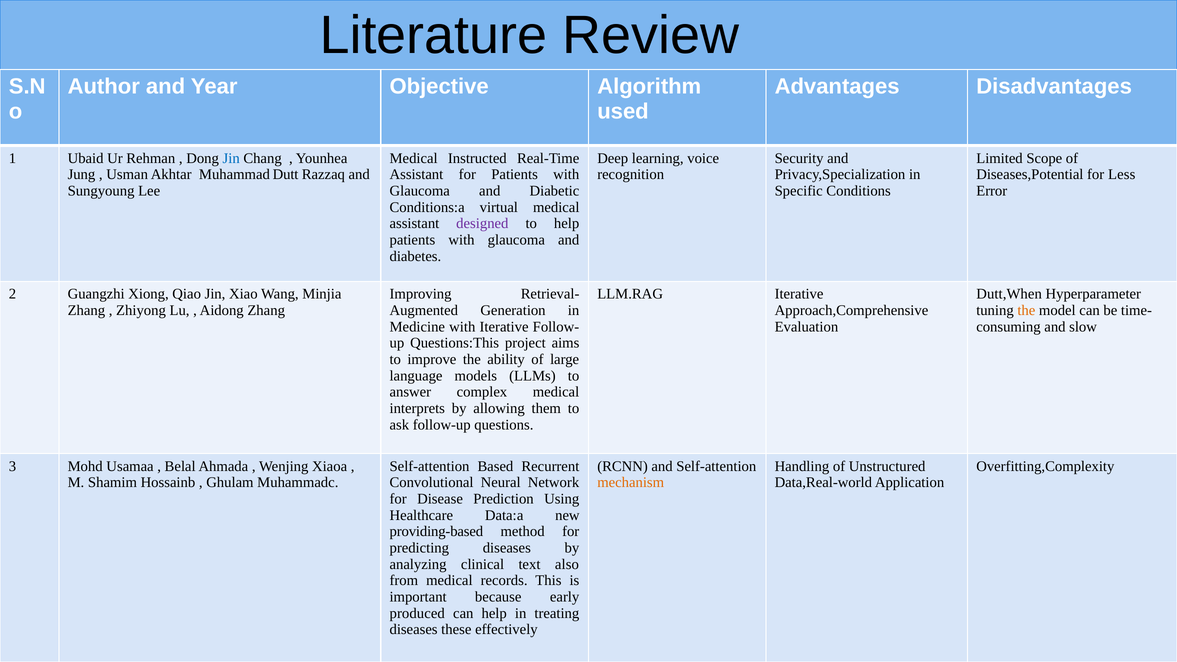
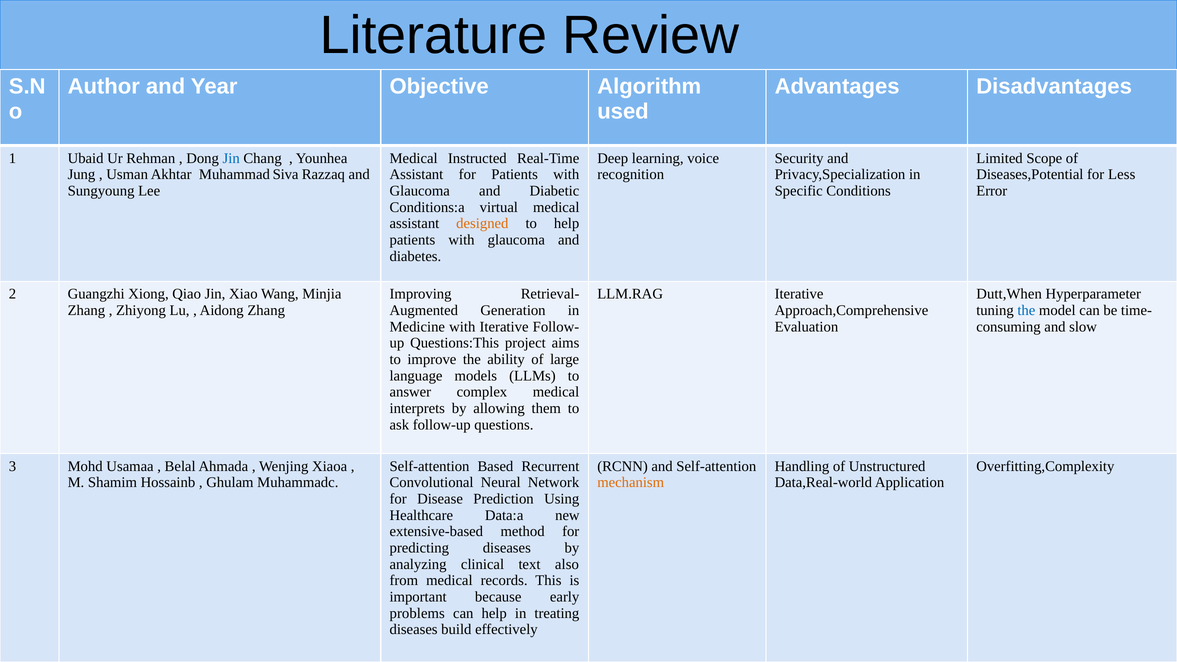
Dutt: Dutt -> Siva
designed colour: purple -> orange
the at (1026, 310) colour: orange -> blue
providing-based: providing-based -> extensive-based
produced: produced -> problems
these: these -> build
